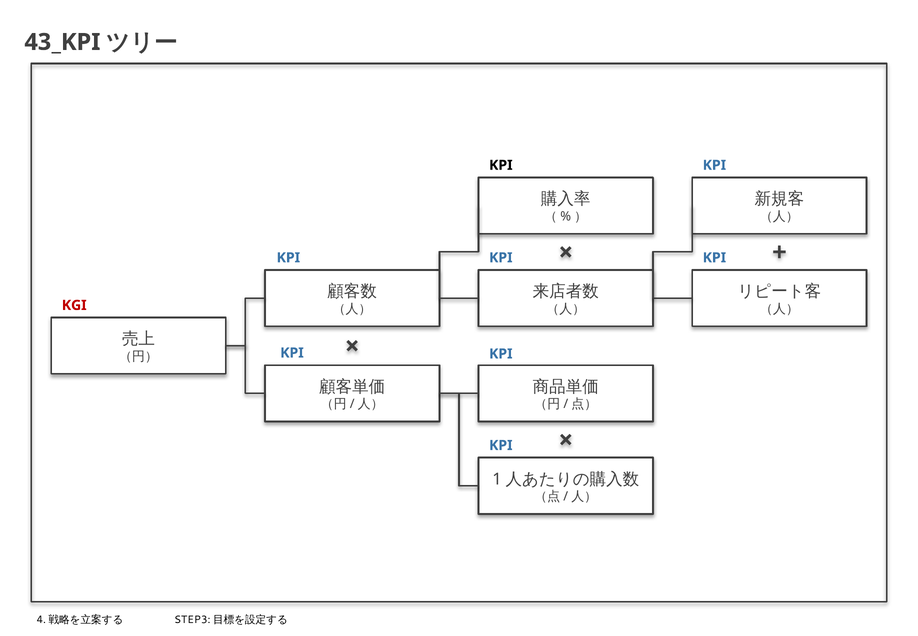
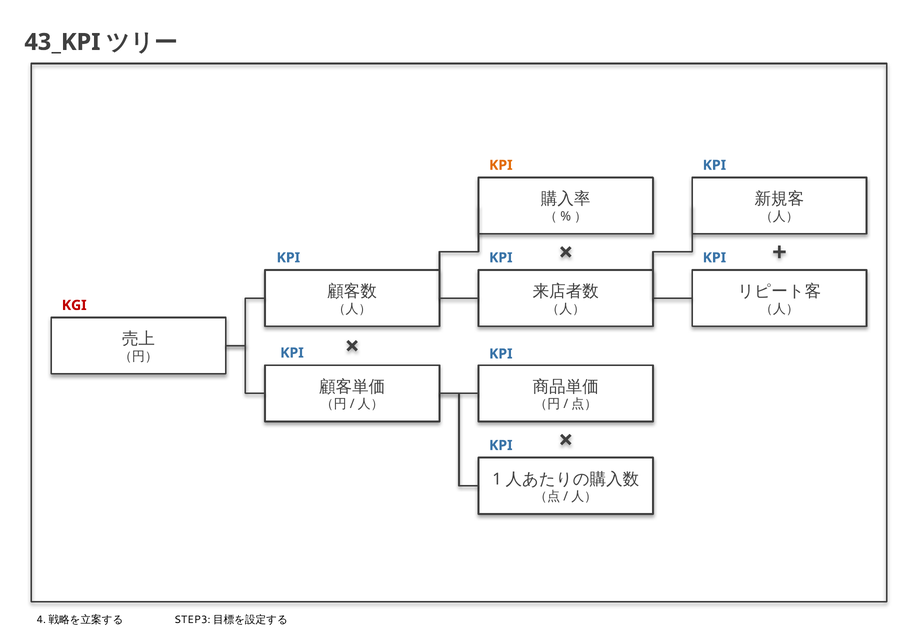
KPI at (501, 165) colour: black -> orange
